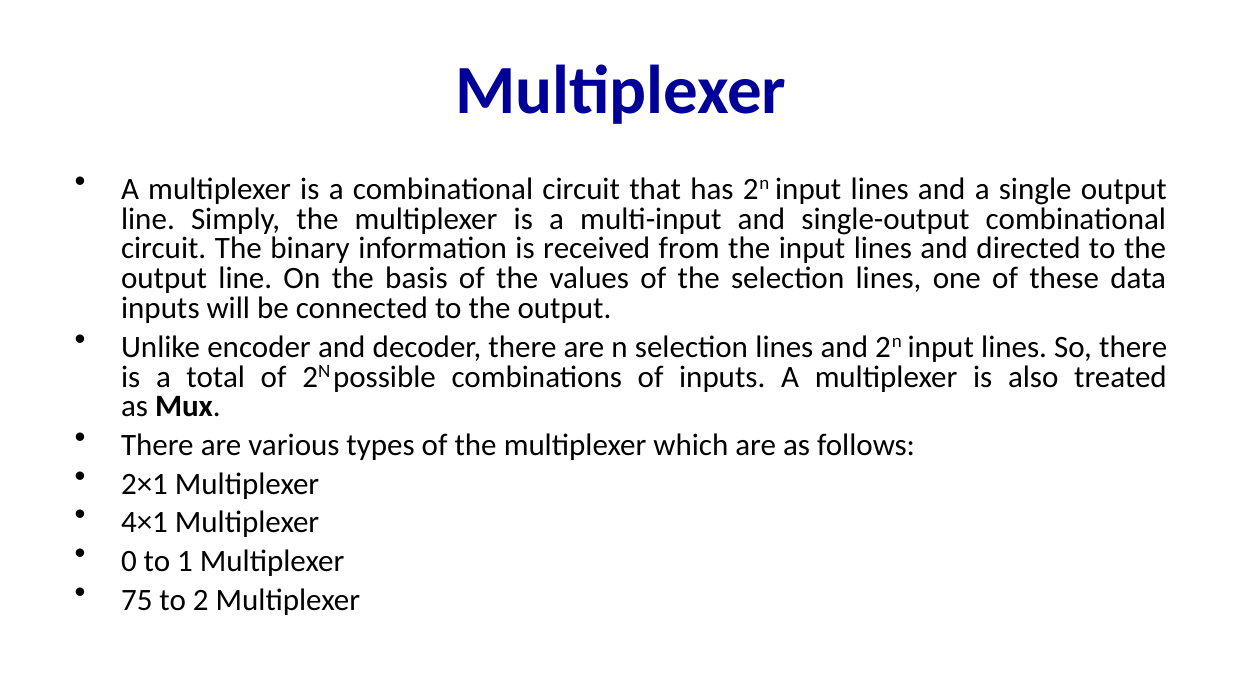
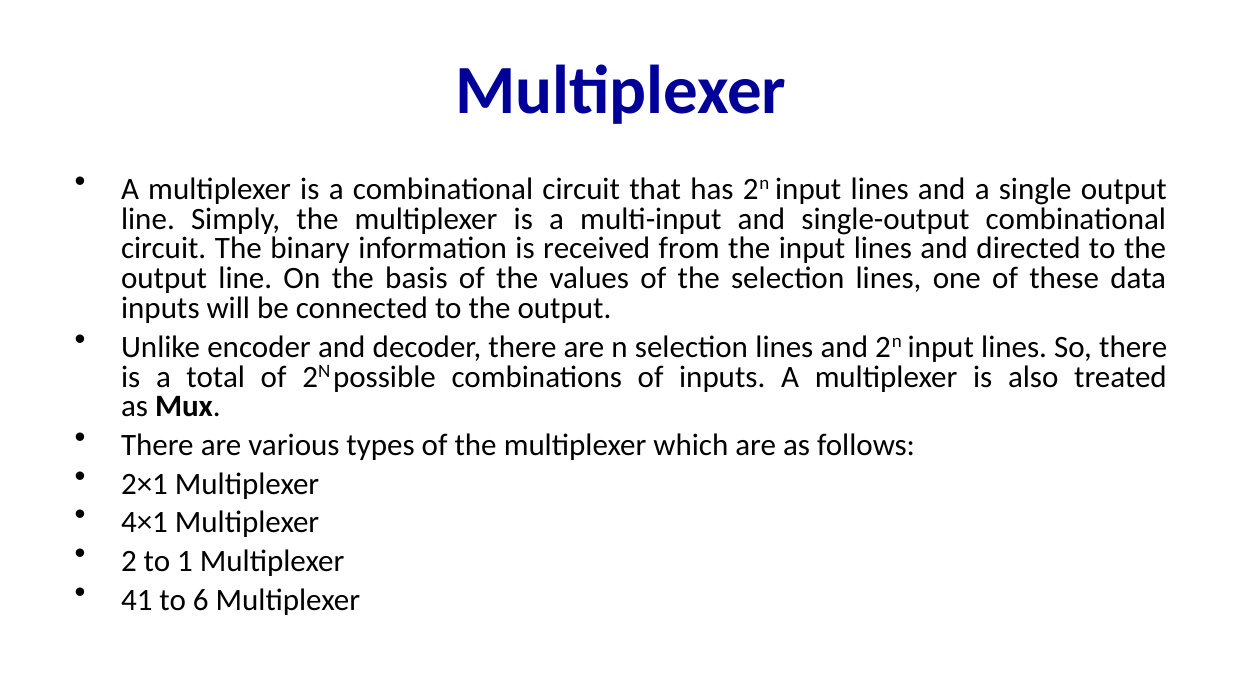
0: 0 -> 2
75: 75 -> 41
2: 2 -> 6
